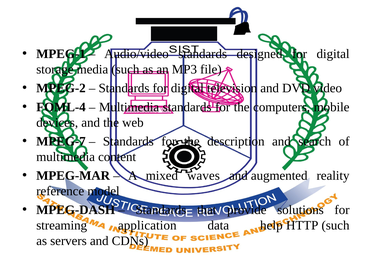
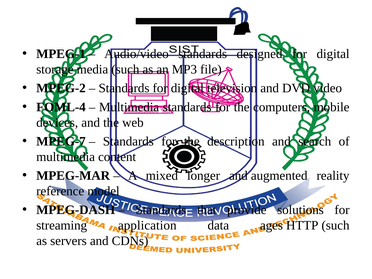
waves: waves -> longer
help: help -> ages
